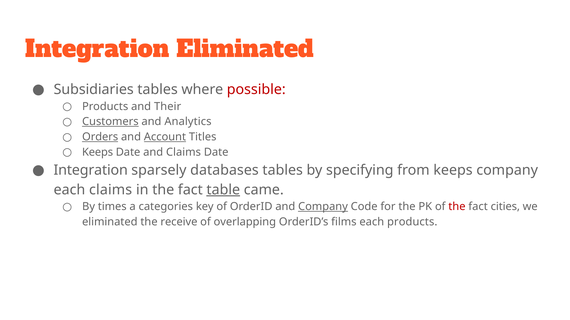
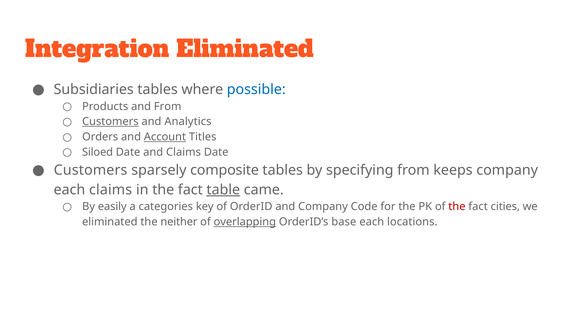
possible colour: red -> blue
and Their: Their -> From
Orders underline: present -> none
Keeps at (98, 152): Keeps -> Siloed
Integration at (91, 170): Integration -> Customers
databases: databases -> composite
times: times -> easily
Company at (323, 207) underline: present -> none
receive: receive -> neither
overlapping underline: none -> present
films: films -> base
each products: products -> locations
